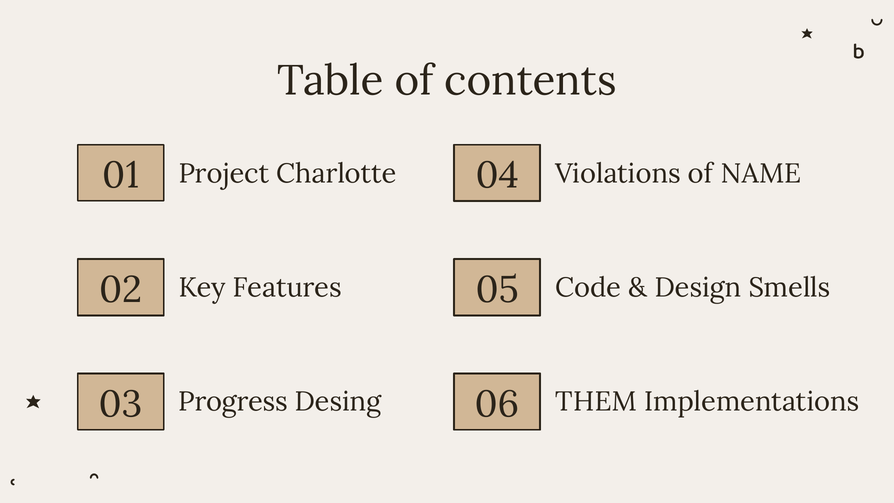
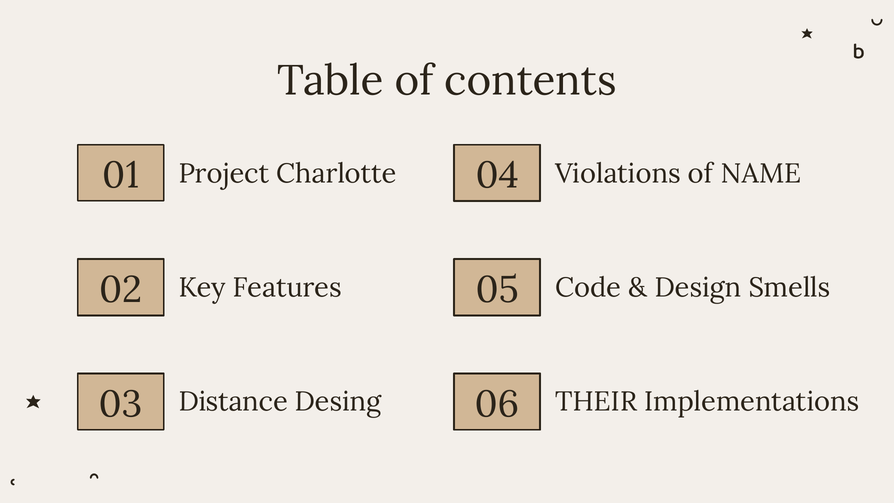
Progress: Progress -> Distance
THEM: THEM -> THEIR
